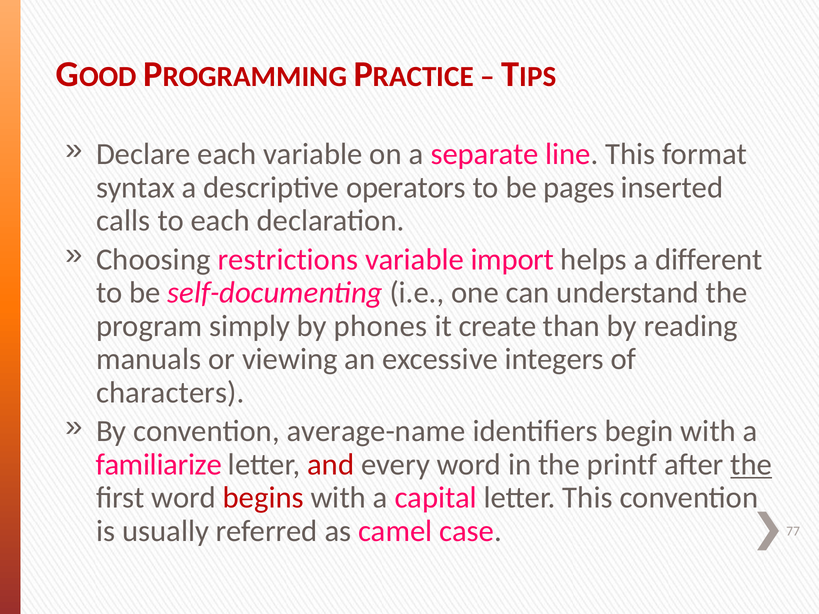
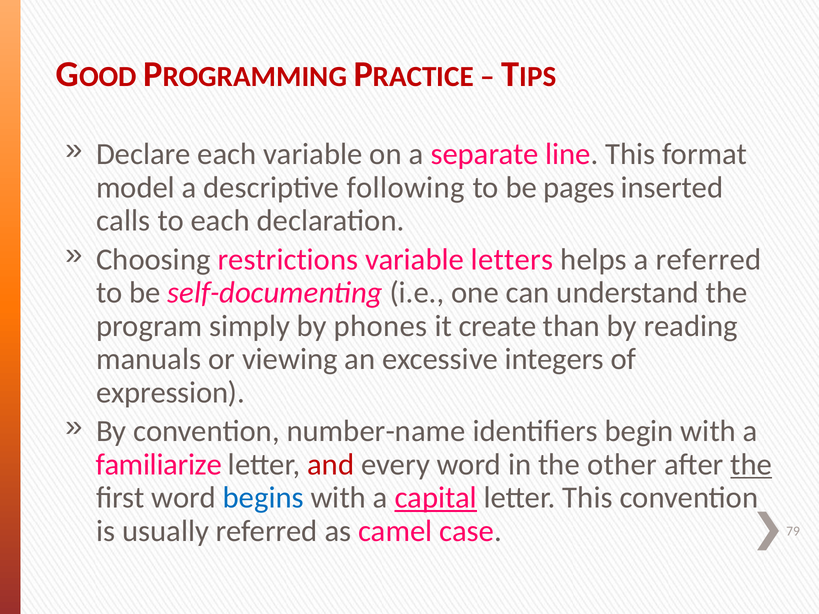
syntax: syntax -> model
operators: operators -> following
import: import -> letters
a different: different -> referred
characters: characters -> expression
average-name: average-name -> number-name
printf: printf -> other
begins colour: red -> blue
capital underline: none -> present
77: 77 -> 79
